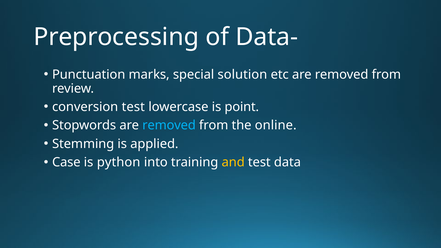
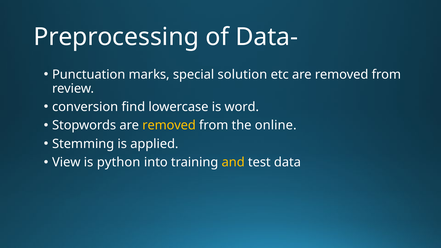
conversion test: test -> find
point: point -> word
removed at (169, 125) colour: light blue -> yellow
Case: Case -> View
